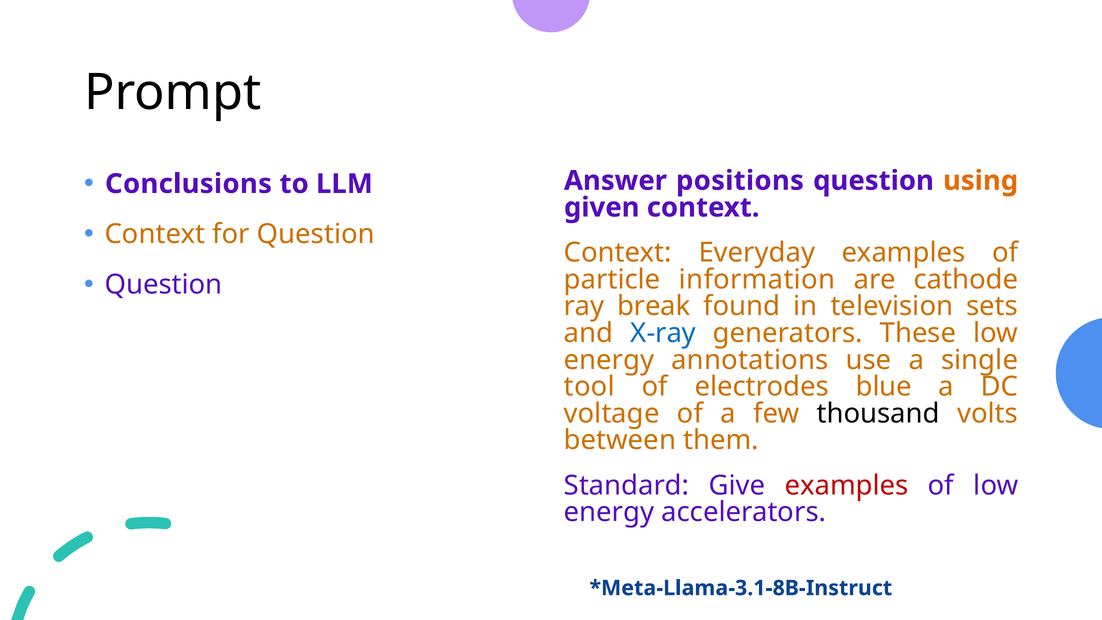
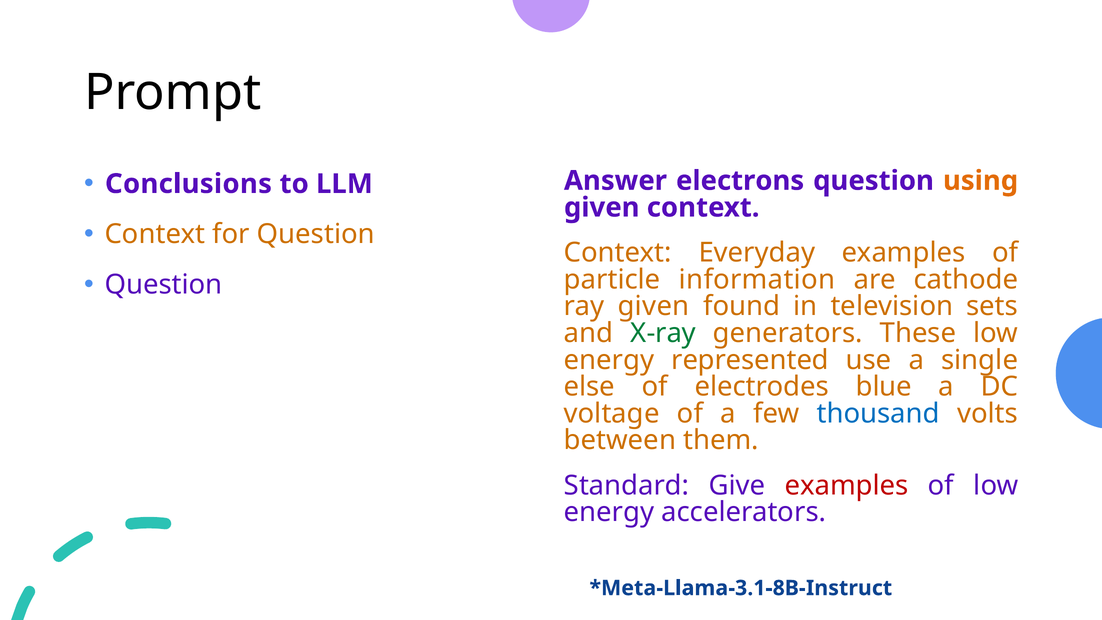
positions: positions -> electrons
ray break: break -> given
X-ray colour: blue -> green
annotations: annotations -> represented
tool: tool -> else
thousand colour: black -> blue
